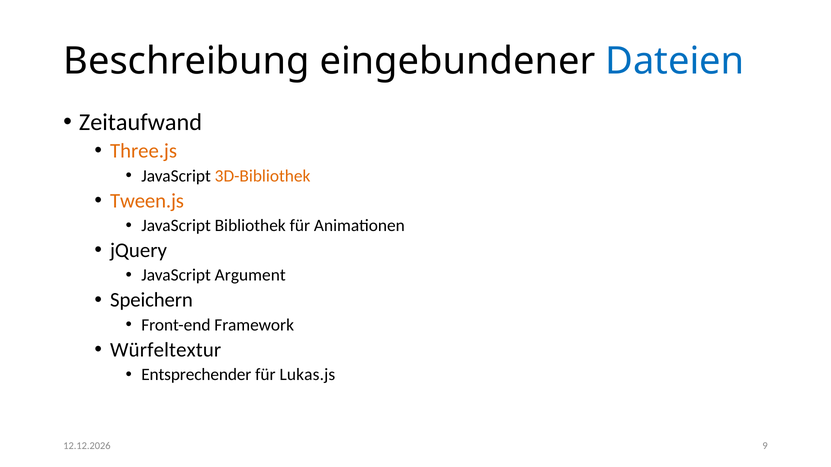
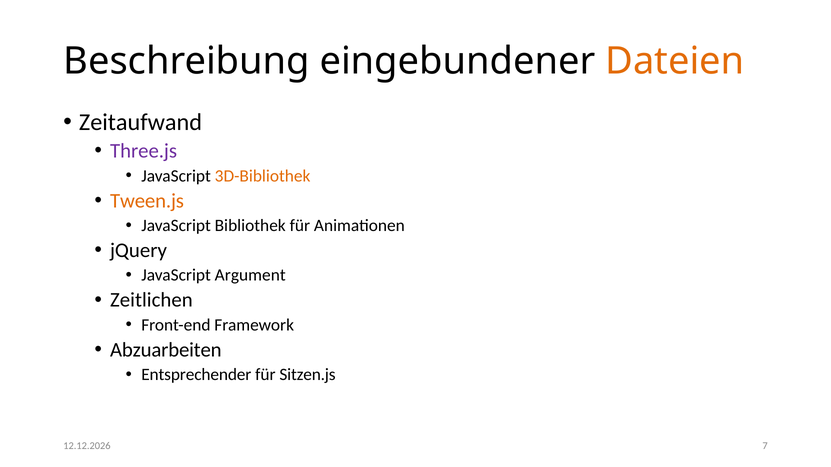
Dateien colour: blue -> orange
Three.js colour: orange -> purple
Speichern: Speichern -> Zeitlichen
Würfeltextur: Würfeltextur -> Abzuarbeiten
Lukas.js: Lukas.js -> Sitzen.js
9: 9 -> 7
